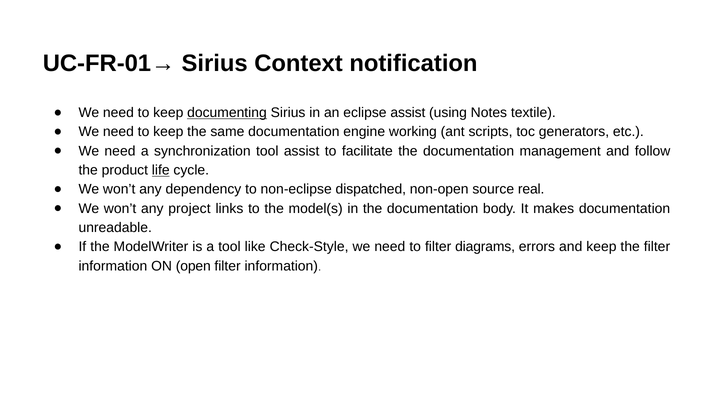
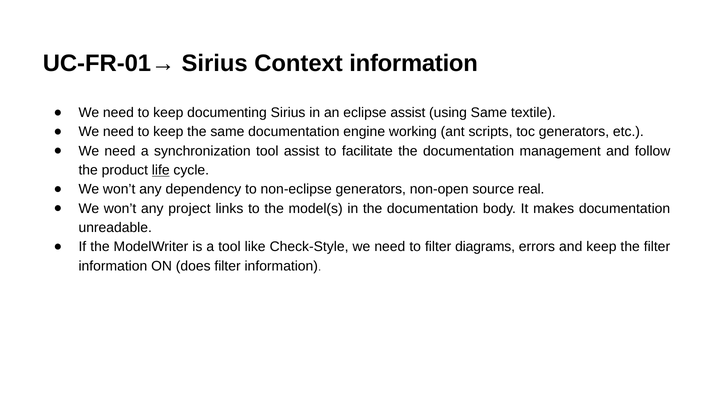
Context notification: notification -> information
documenting underline: present -> none
using Notes: Notes -> Same
non-eclipse dispatched: dispatched -> generators
open: open -> does
